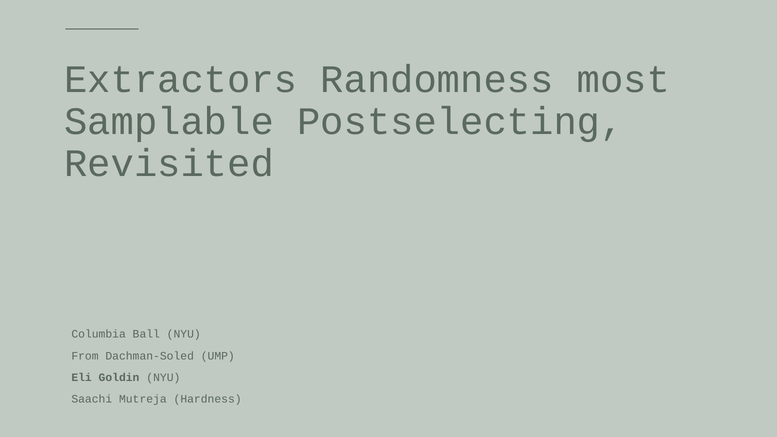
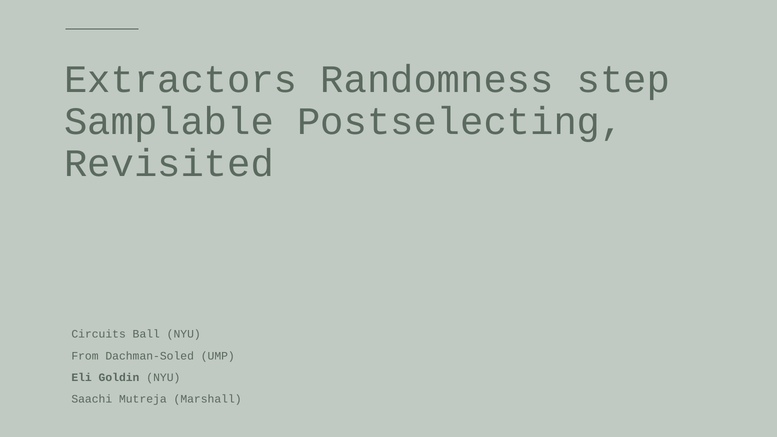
most: most -> step
Columbia: Columbia -> Circuits
Hardness: Hardness -> Marshall
